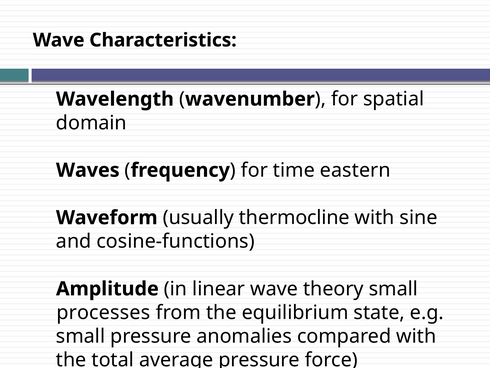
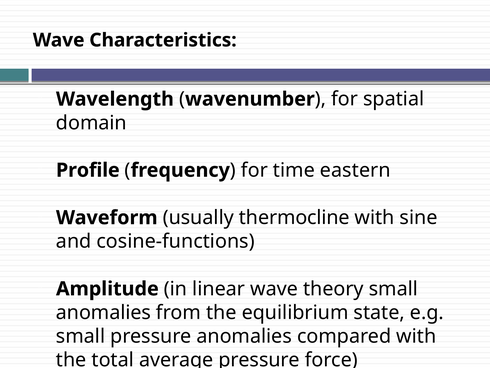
Waves: Waves -> Profile
processes at (103, 312): processes -> anomalies
